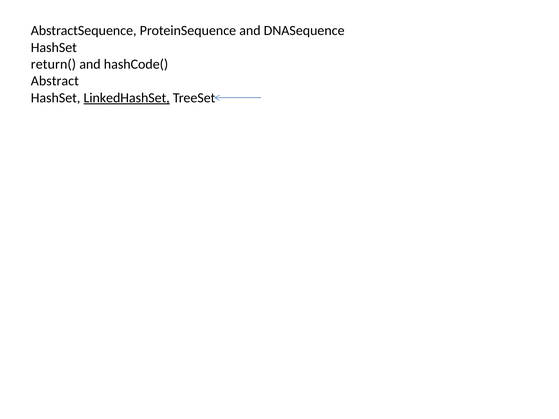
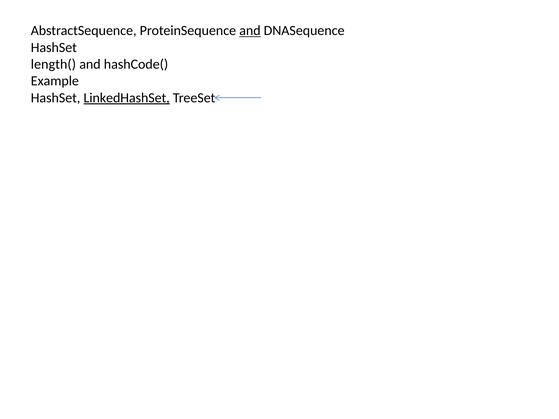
and at (250, 31) underline: none -> present
return(: return( -> length(
Abstract: Abstract -> Example
